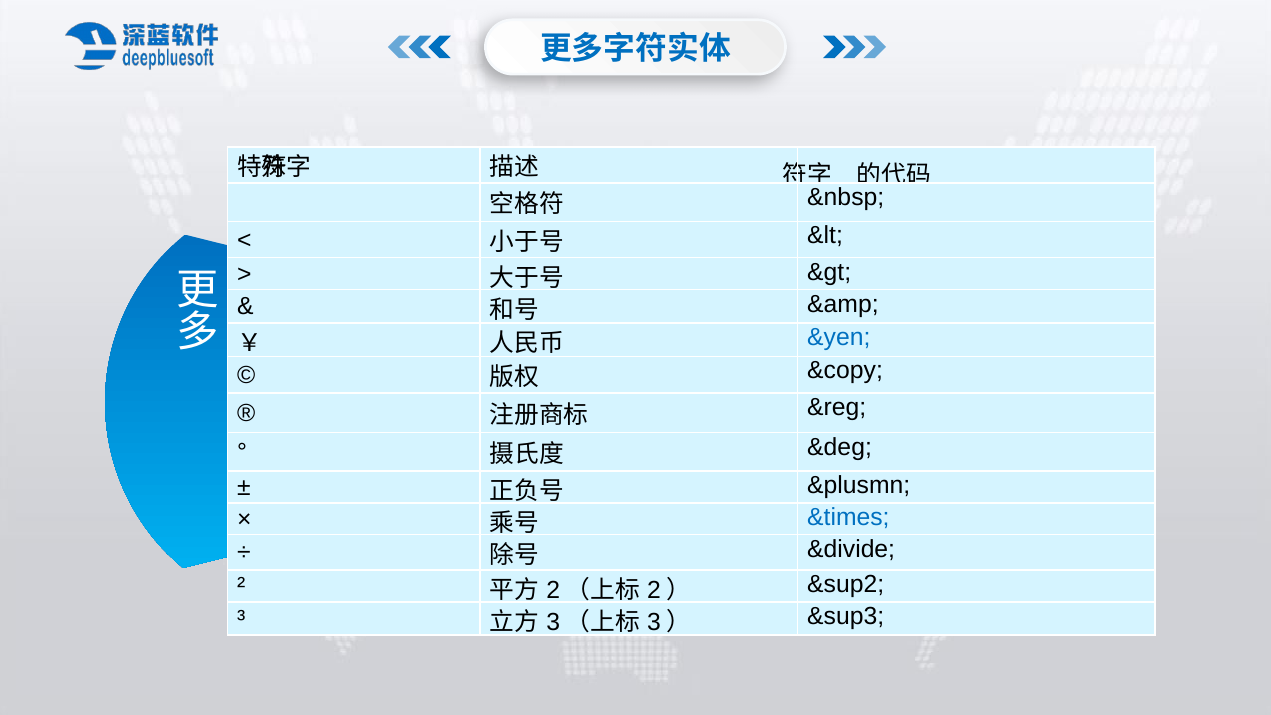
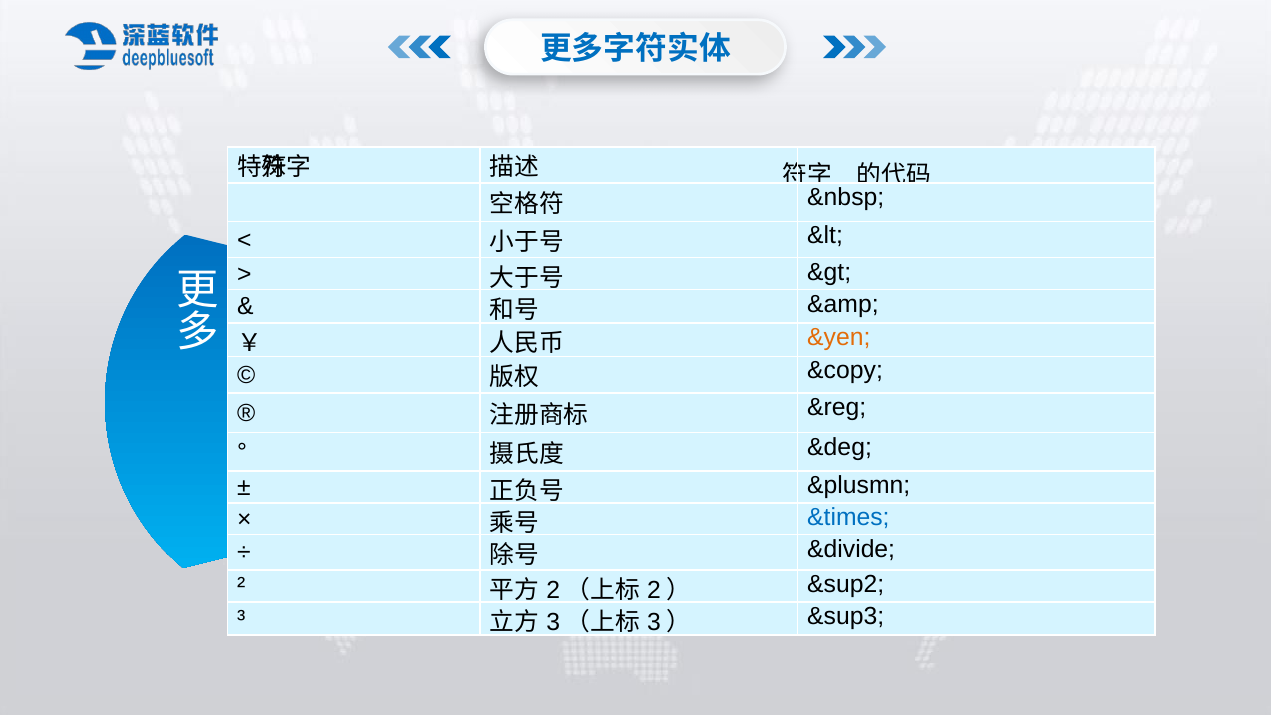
&yen colour: blue -> orange
